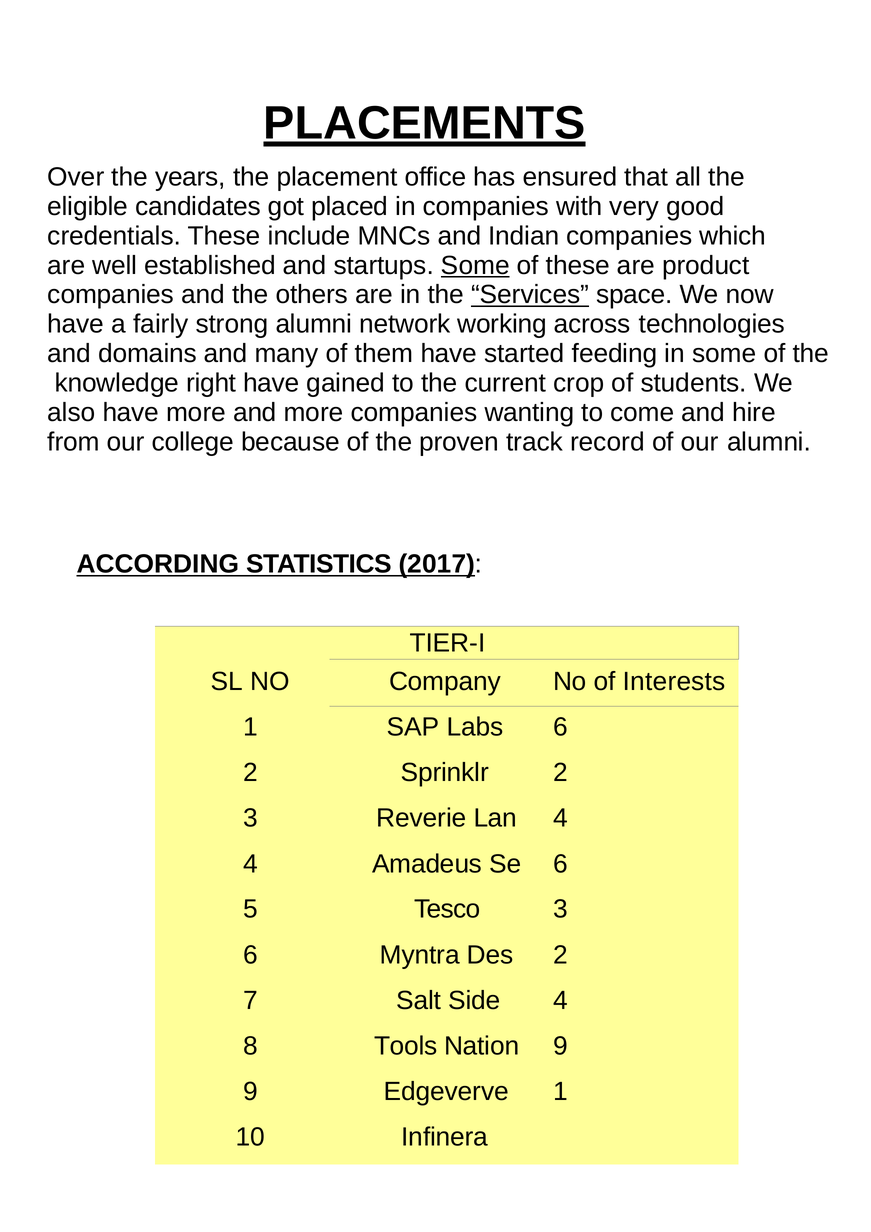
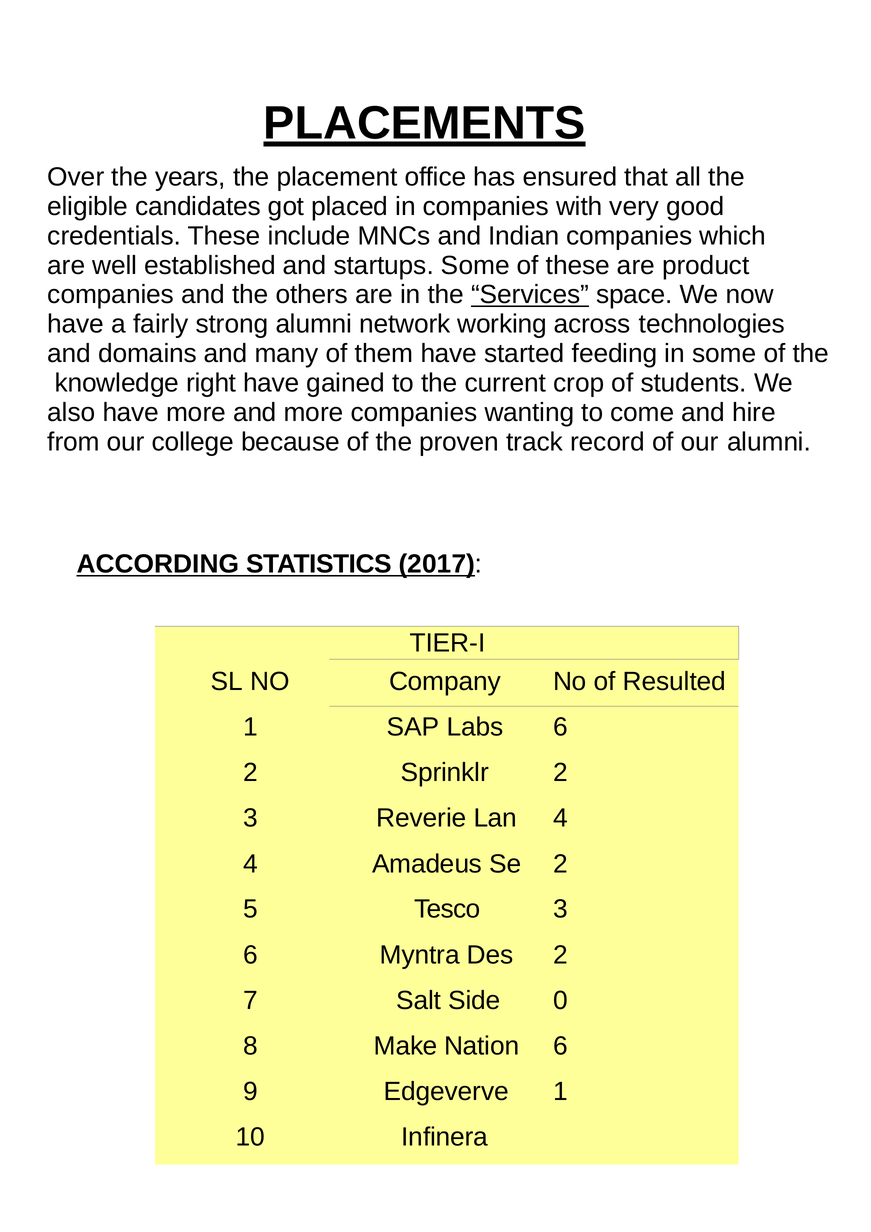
Some at (475, 265) underline: present -> none
Interests: Interests -> Resulted
Se 6: 6 -> 2
Side 4: 4 -> 0
Tools: Tools -> Make
Nation 9: 9 -> 6
